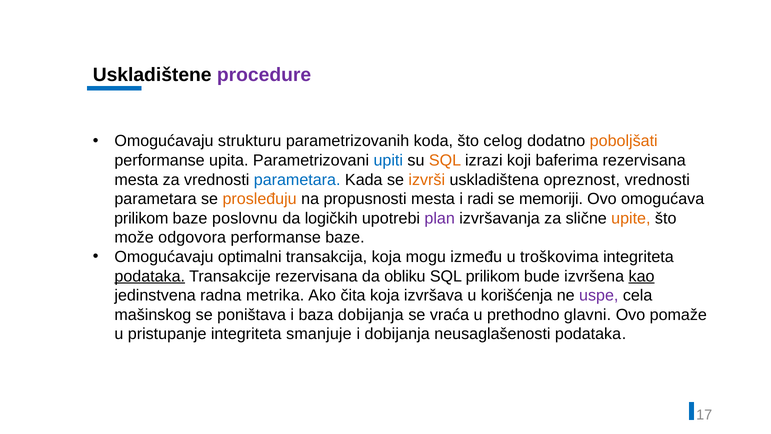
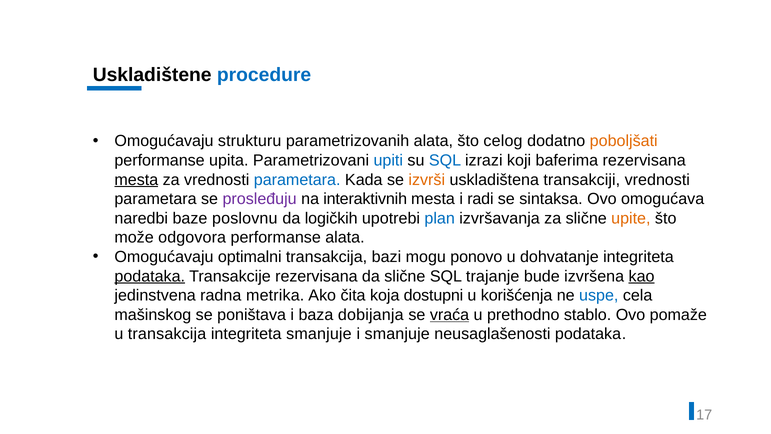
procedure colour: purple -> blue
parametrizovanih koda: koda -> alata
SQL at (445, 160) colour: orange -> blue
mesta at (136, 180) underline: none -> present
opreznost: opreznost -> transakciji
prosleđuju colour: orange -> purple
propusnosti: propusnosti -> interaktivnih
memoriji: memoriji -> sintaksa
prilikom at (141, 218): prilikom -> naredbi
plan colour: purple -> blue
performanse baze: baze -> alata
transakcija koja: koja -> bazi
između: između -> ponovo
troškovima: troškovima -> dohvatanje
da obliku: obliku -> slične
SQL prilikom: prilikom -> trajanje
izvršava: izvršava -> dostupni
uspe colour: purple -> blue
vraća underline: none -> present
glavni: glavni -> stablo
u pristupanje: pristupanje -> transakcija
i dobijanja: dobijanja -> smanjuje
